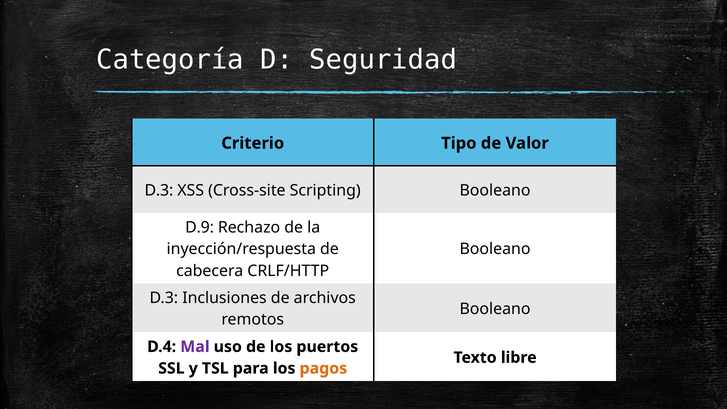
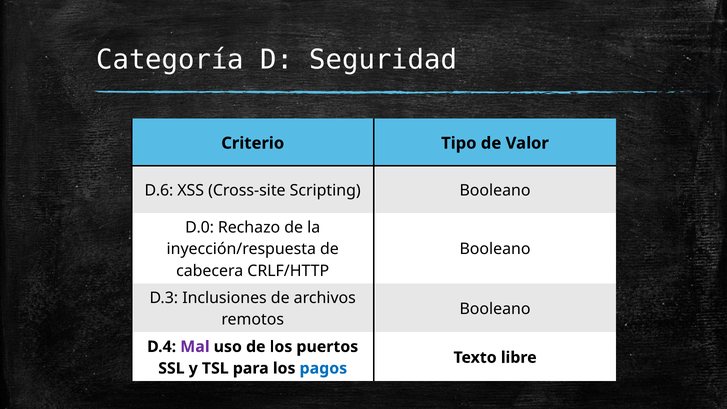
D.3 at (159, 190): D.3 -> D.6
D.9: D.9 -> D.0
pagos colour: orange -> blue
